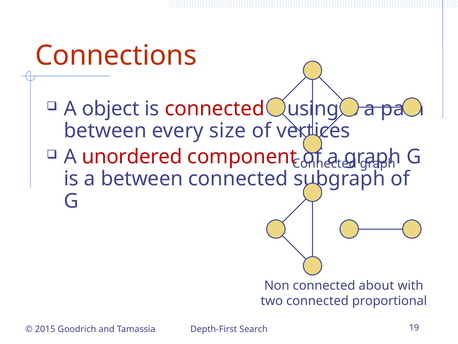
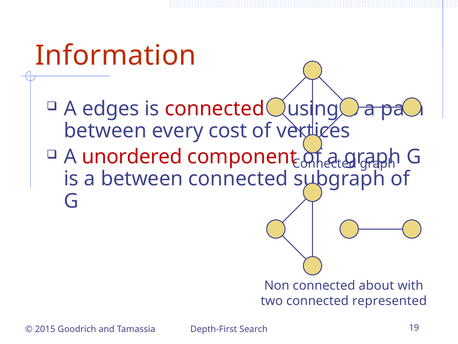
Connections: Connections -> Information
object: object -> edges
size: size -> cost
proportional: proportional -> represented
